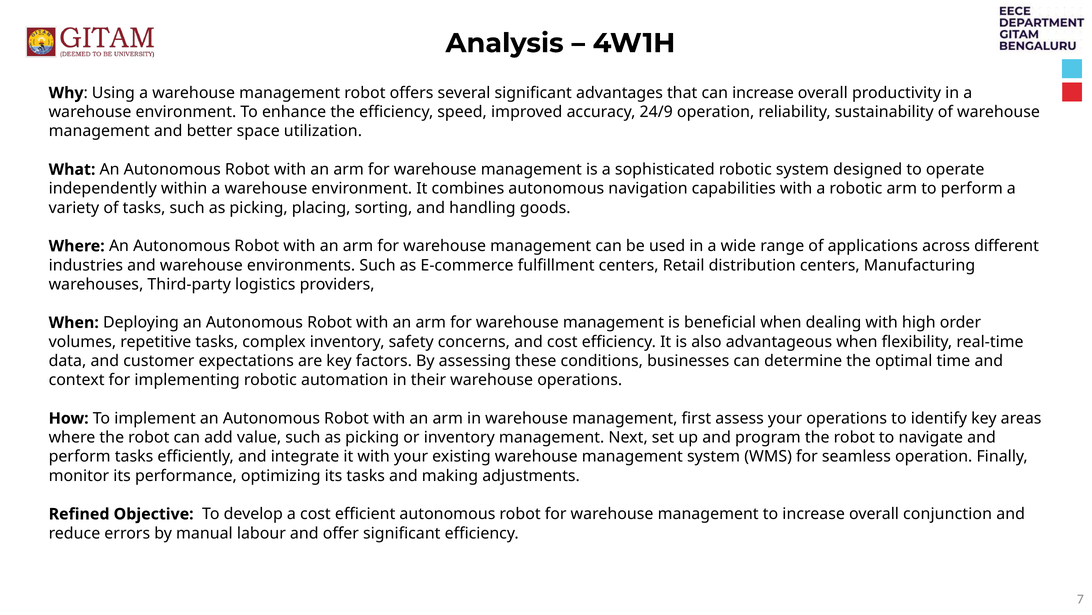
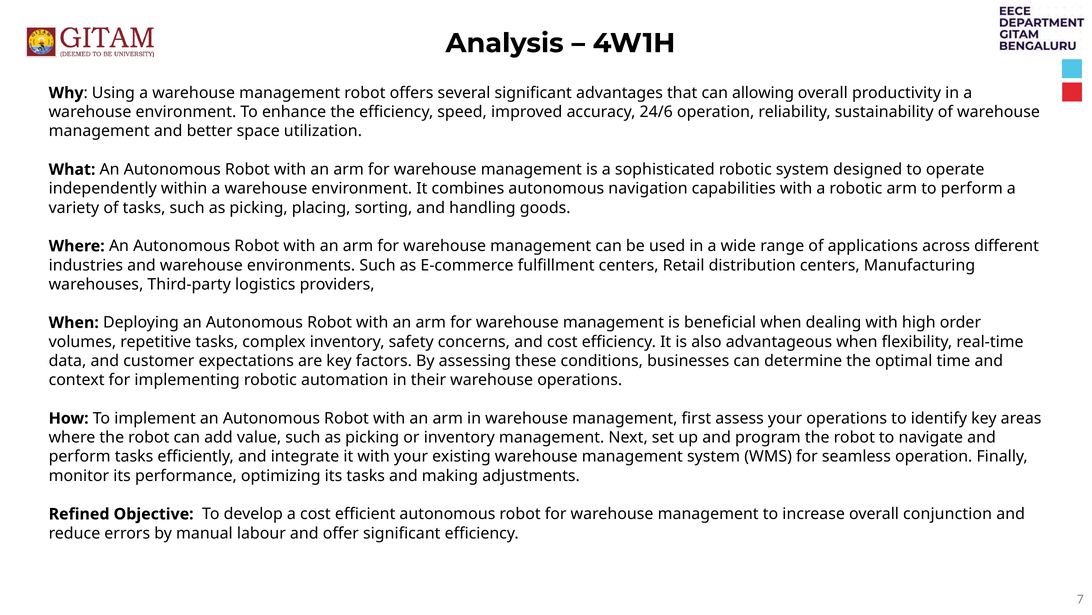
can increase: increase -> allowing
24/9: 24/9 -> 24/6
